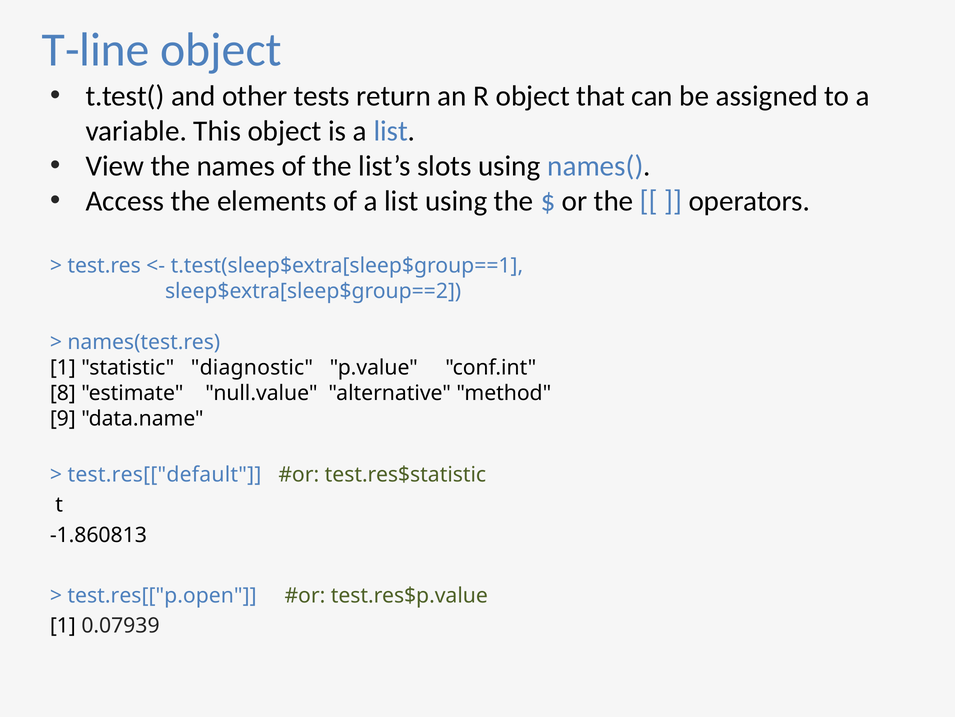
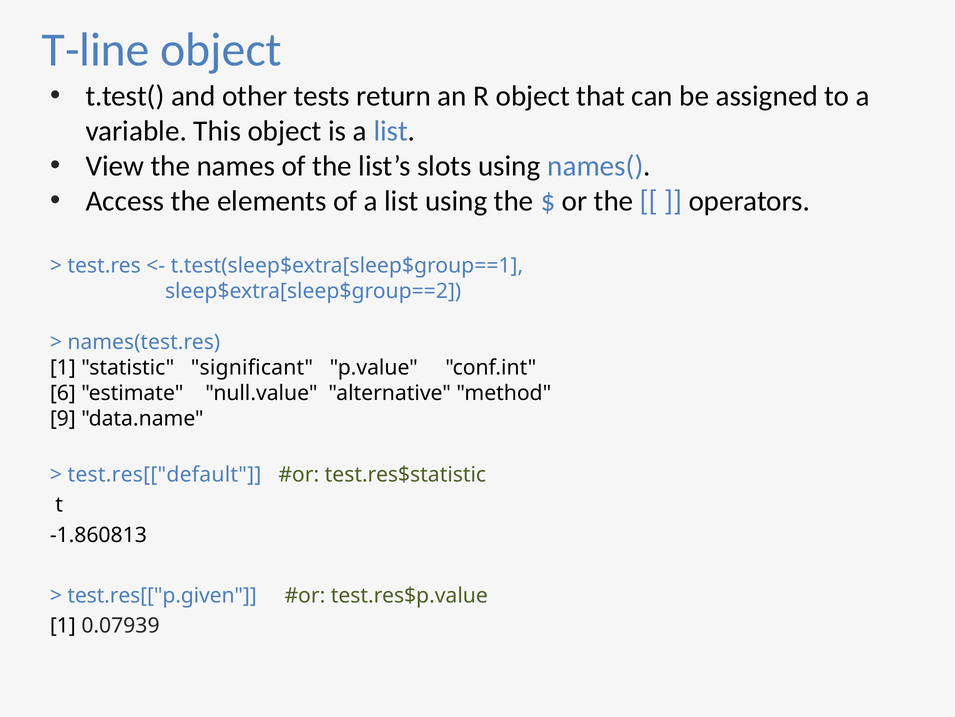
diagnostic: diagnostic -> significant
8: 8 -> 6
test.res[["p.open: test.res[["p.open -> test.res[["p.given
